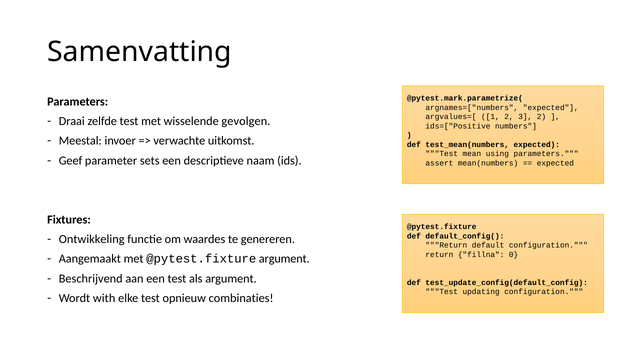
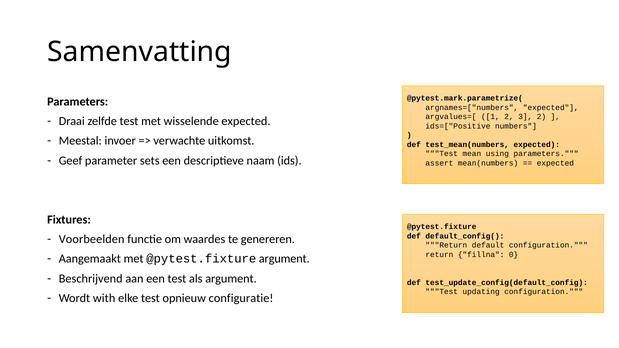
wisselende gevolgen: gevolgen -> expected
Ontwikkeling: Ontwikkeling -> Voorbeelden
combinaties: combinaties -> configuratie
